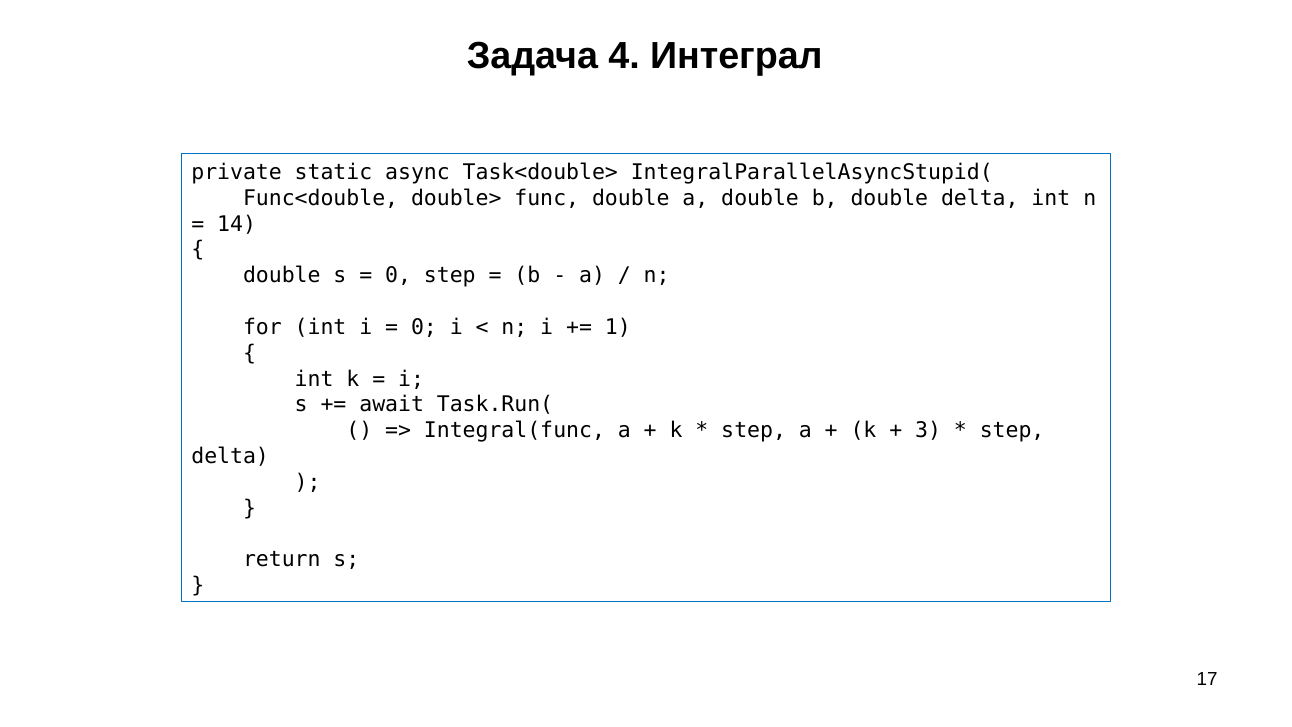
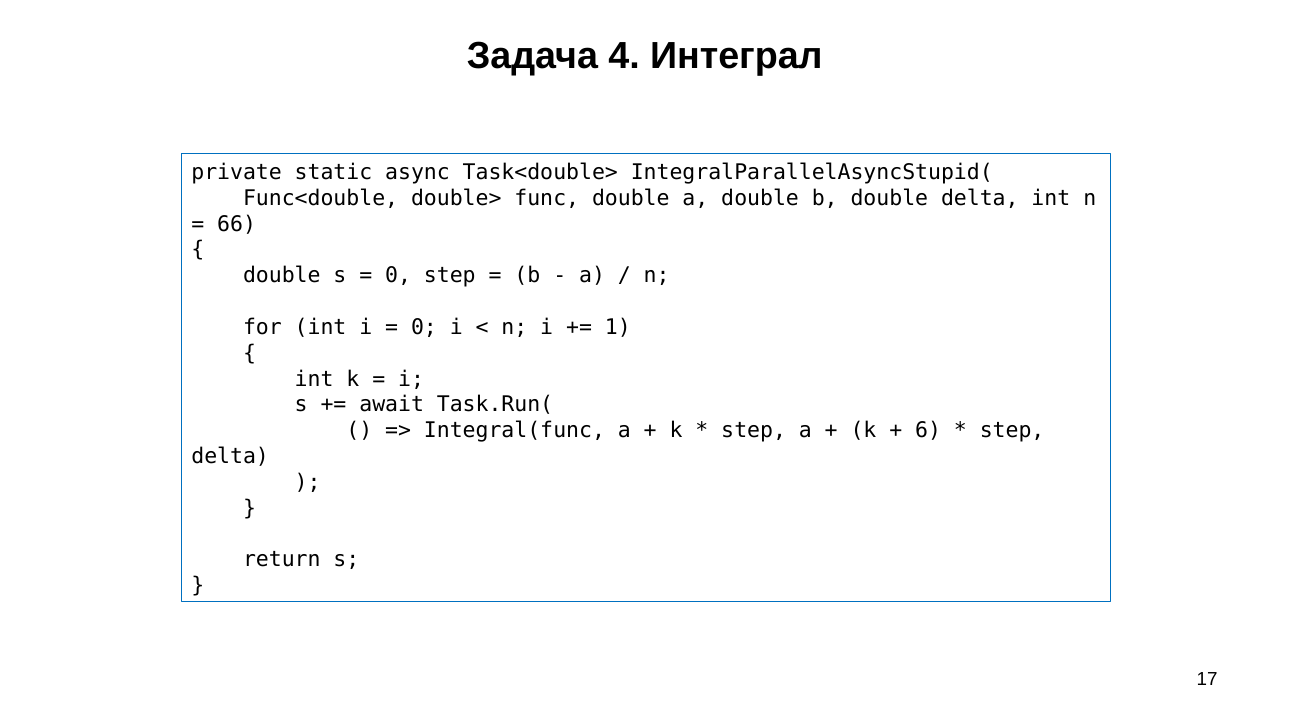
14: 14 -> 66
3: 3 -> 6
